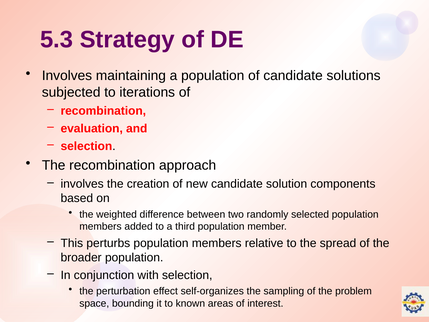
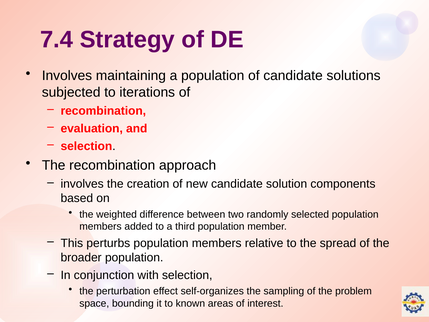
5.3: 5.3 -> 7.4
